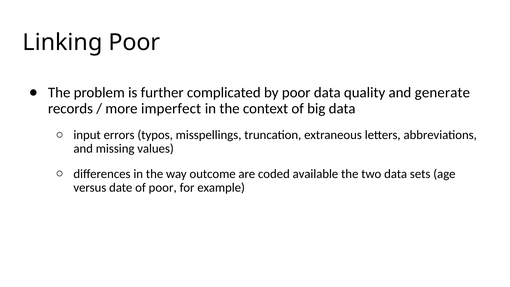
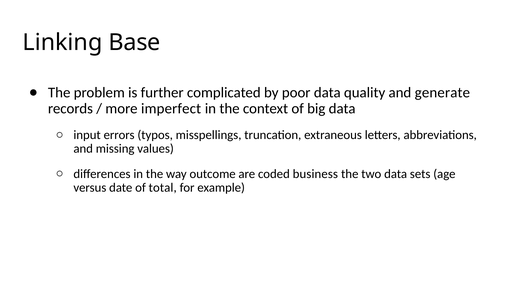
Linking Poor: Poor -> Base
available: available -> business
of poor: poor -> total
